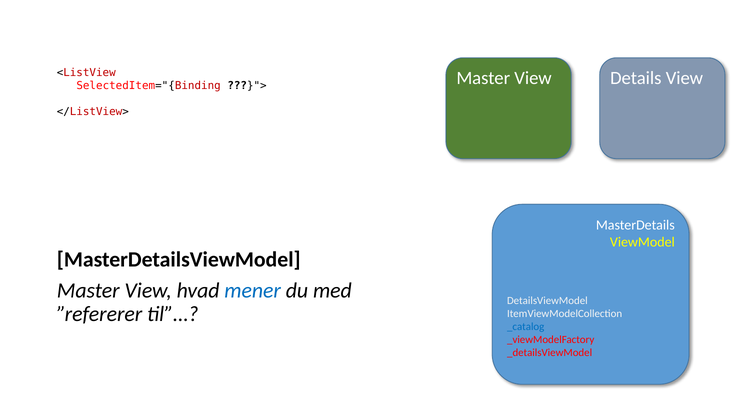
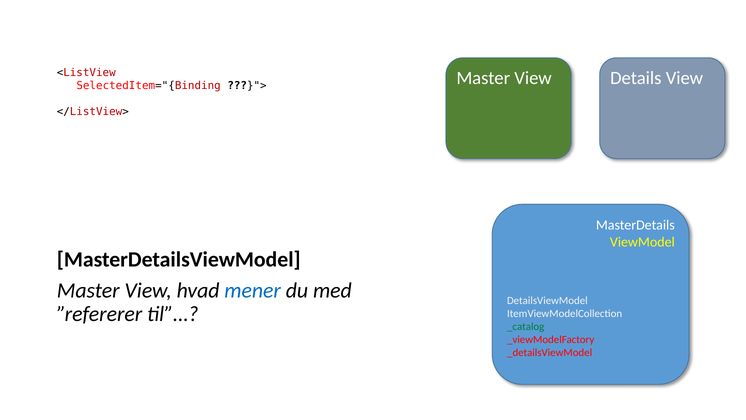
_catalog colour: blue -> green
